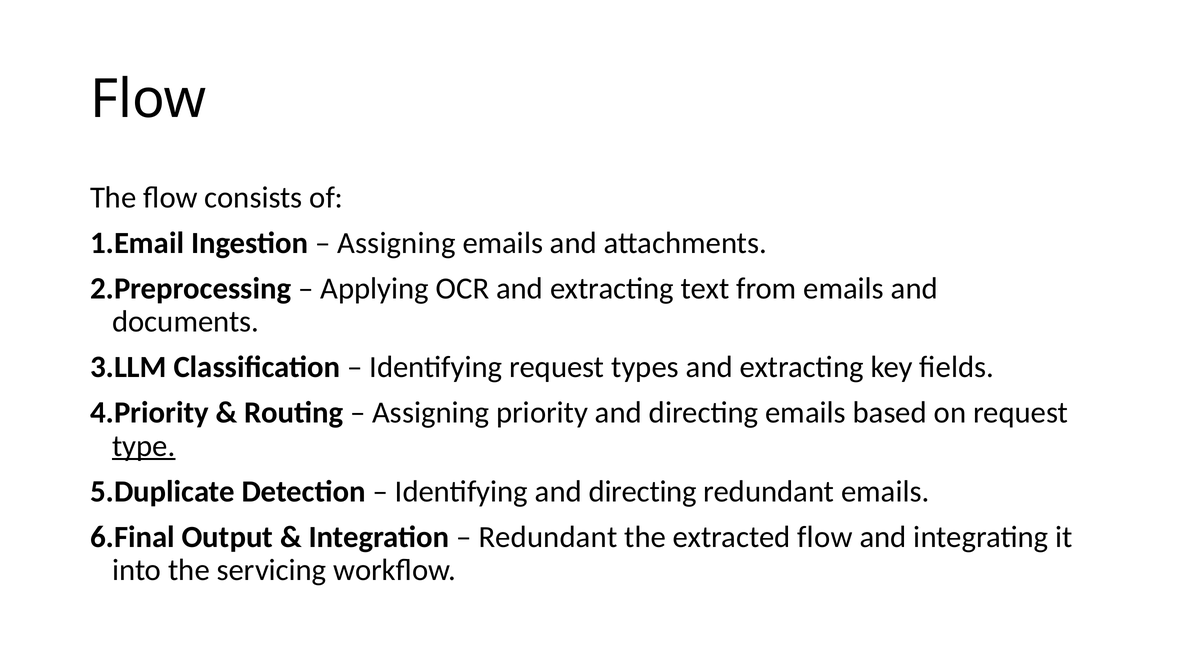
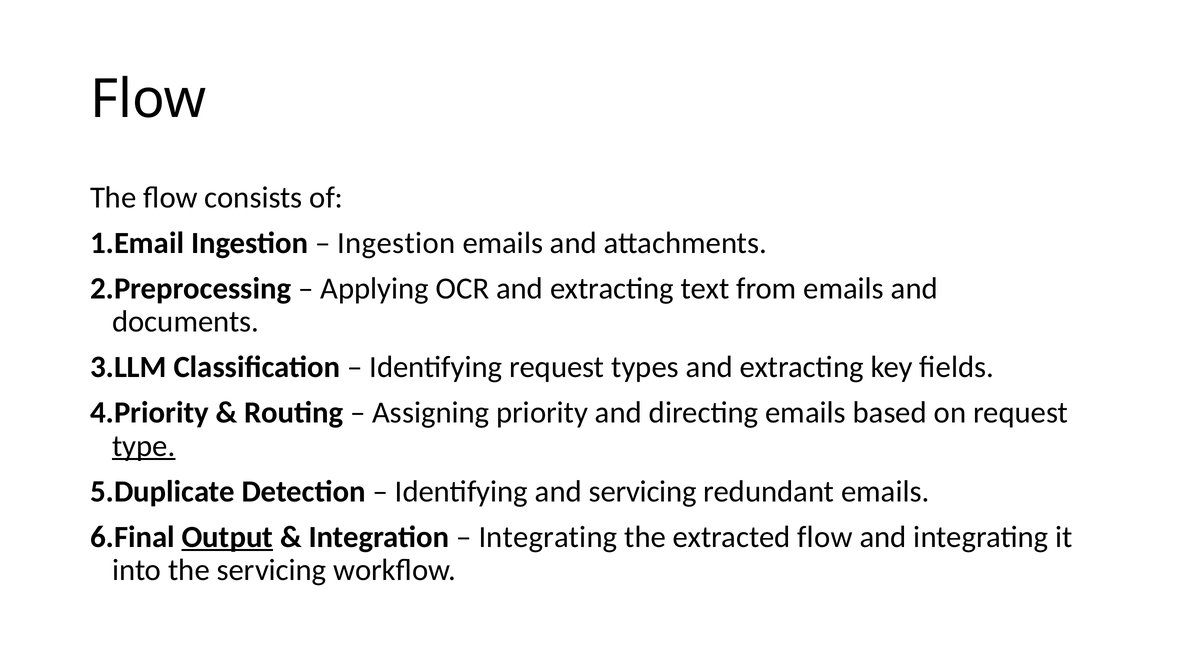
Assigning at (396, 243): Assigning -> Ingestion
Identifying and directing: directing -> servicing
Output underline: none -> present
Redundant at (548, 537): Redundant -> Integrating
